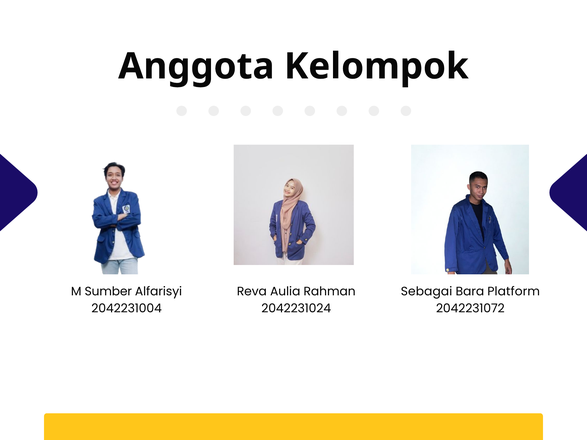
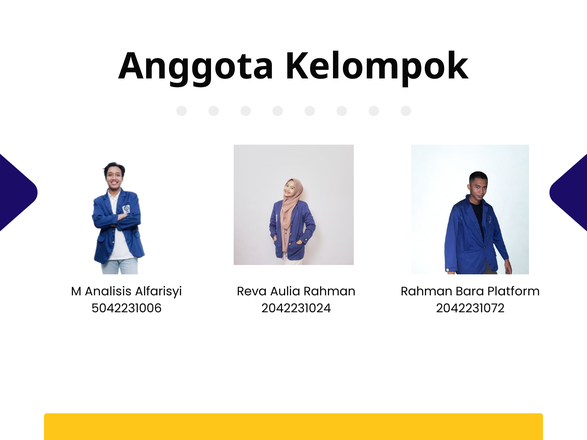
Sumber: Sumber -> Analisis
Sebagai at (427, 291): Sebagai -> Rahman
2042231004: 2042231004 -> 5042231006
